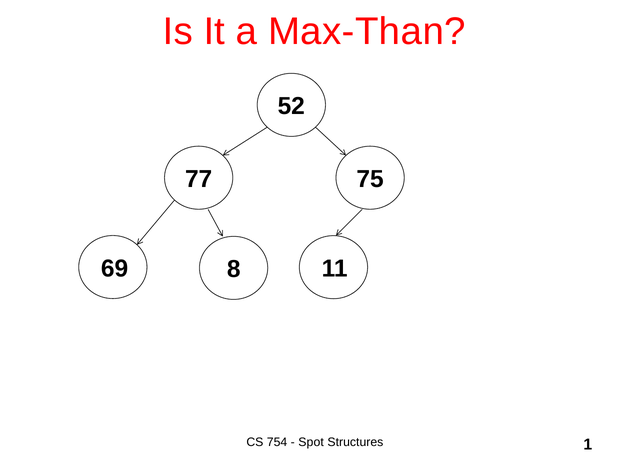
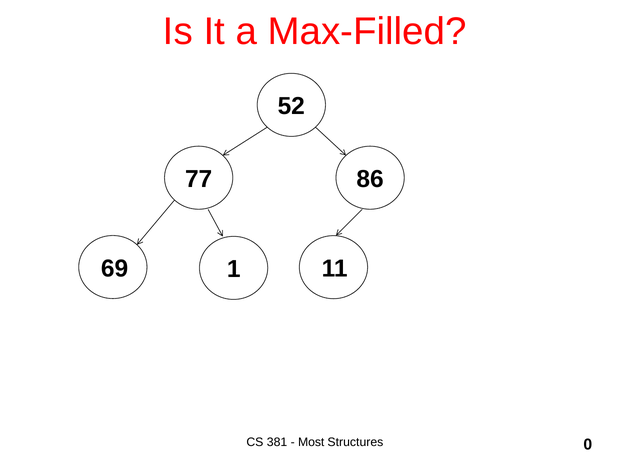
Max-Than: Max-Than -> Max-Filled
75: 75 -> 86
8: 8 -> 1
754: 754 -> 381
Spot: Spot -> Most
1: 1 -> 0
